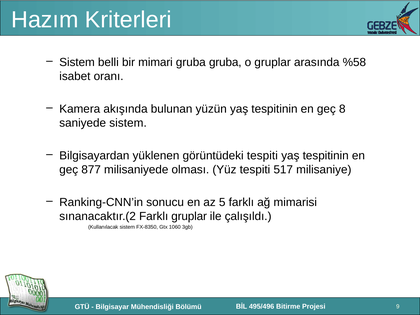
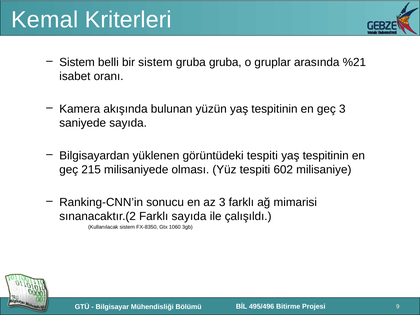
Hazım: Hazım -> Kemal
bir mimari: mimari -> sistem
%58: %58 -> %21
geç 8: 8 -> 3
saniyede sistem: sistem -> sayıda
877: 877 -> 215
517: 517 -> 602
az 5: 5 -> 3
Farklı gruplar: gruplar -> sayıda
